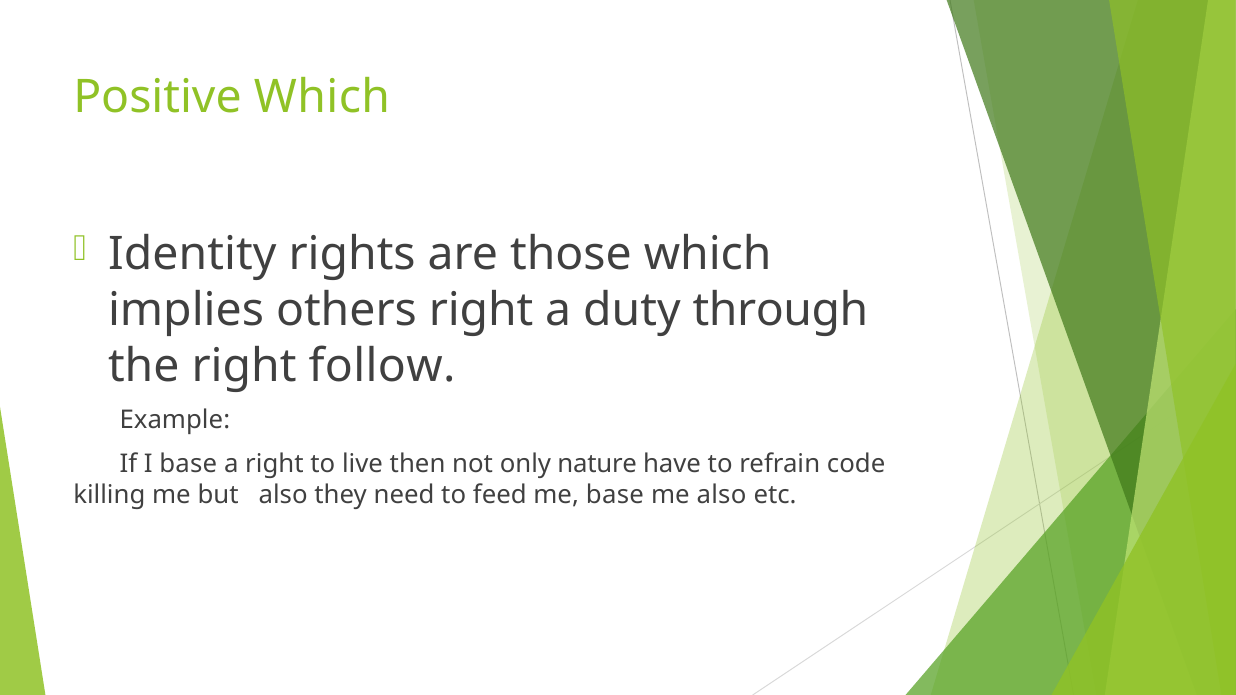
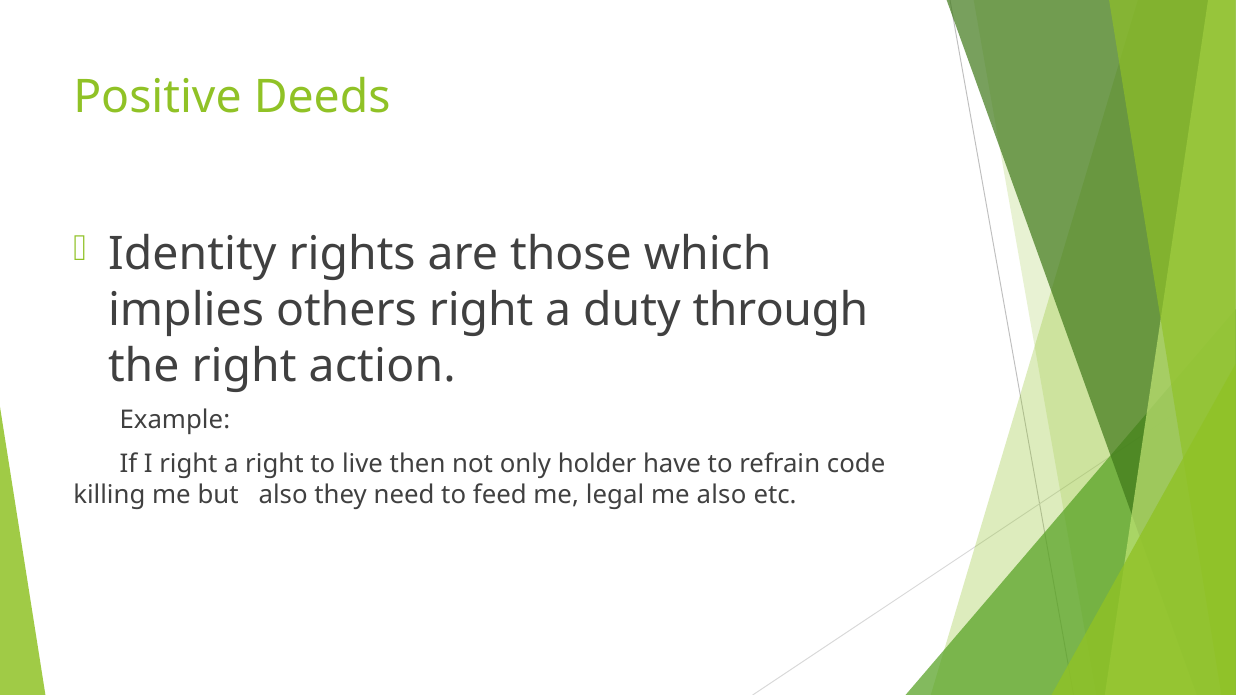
Positive Which: Which -> Deeds
follow: follow -> action
I base: base -> right
nature: nature -> holder
me base: base -> legal
